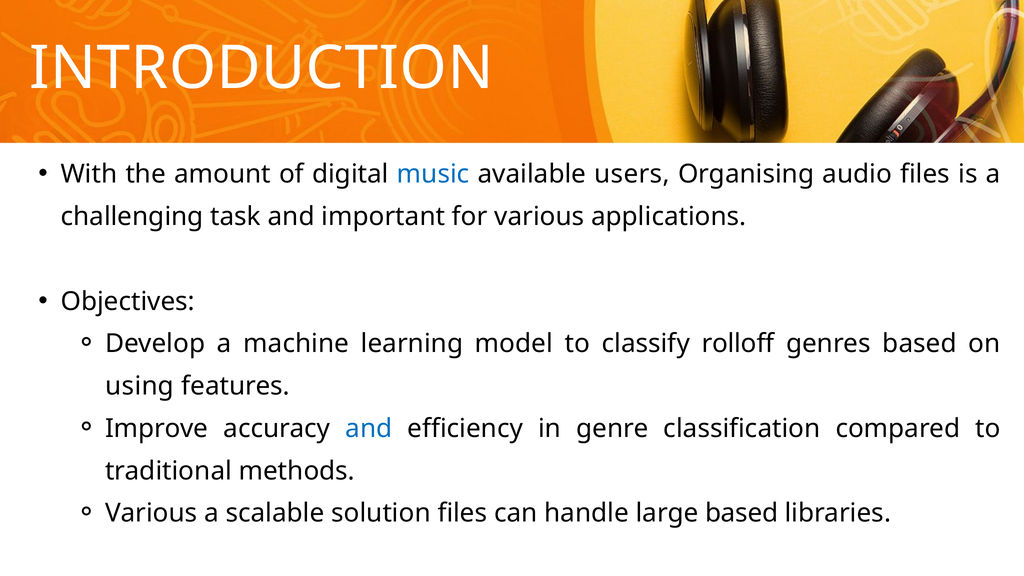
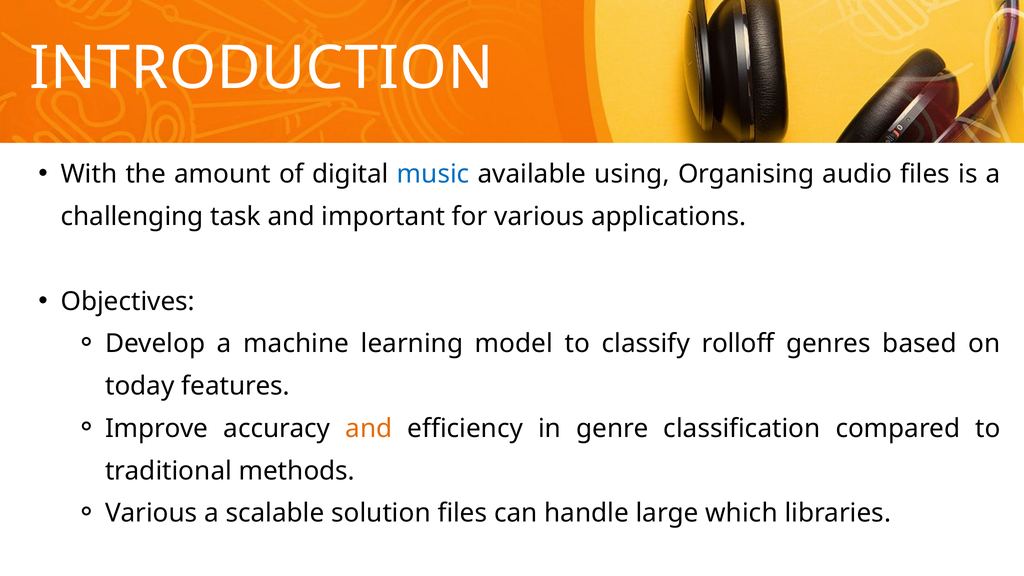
users: users -> using
using: using -> today
and at (369, 429) colour: blue -> orange
large based: based -> which
